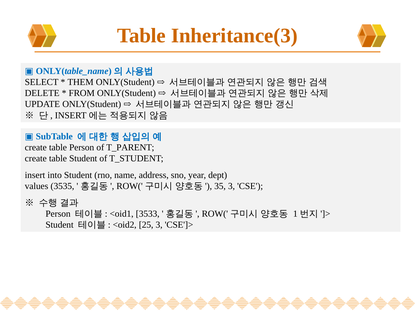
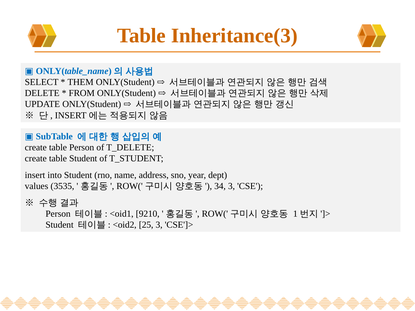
T_PARENT: T_PARENT -> T_DELETE
35: 35 -> 34
3533: 3533 -> 9210
